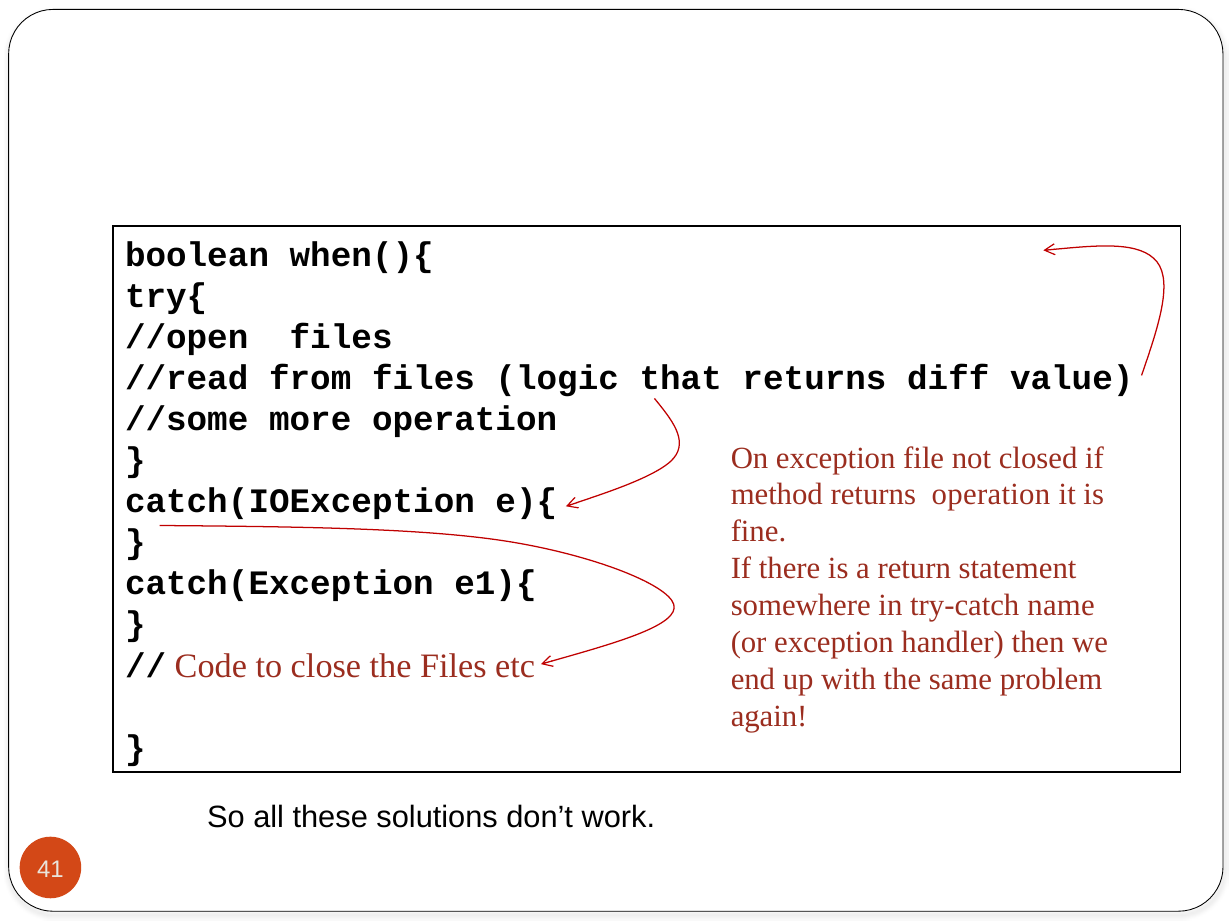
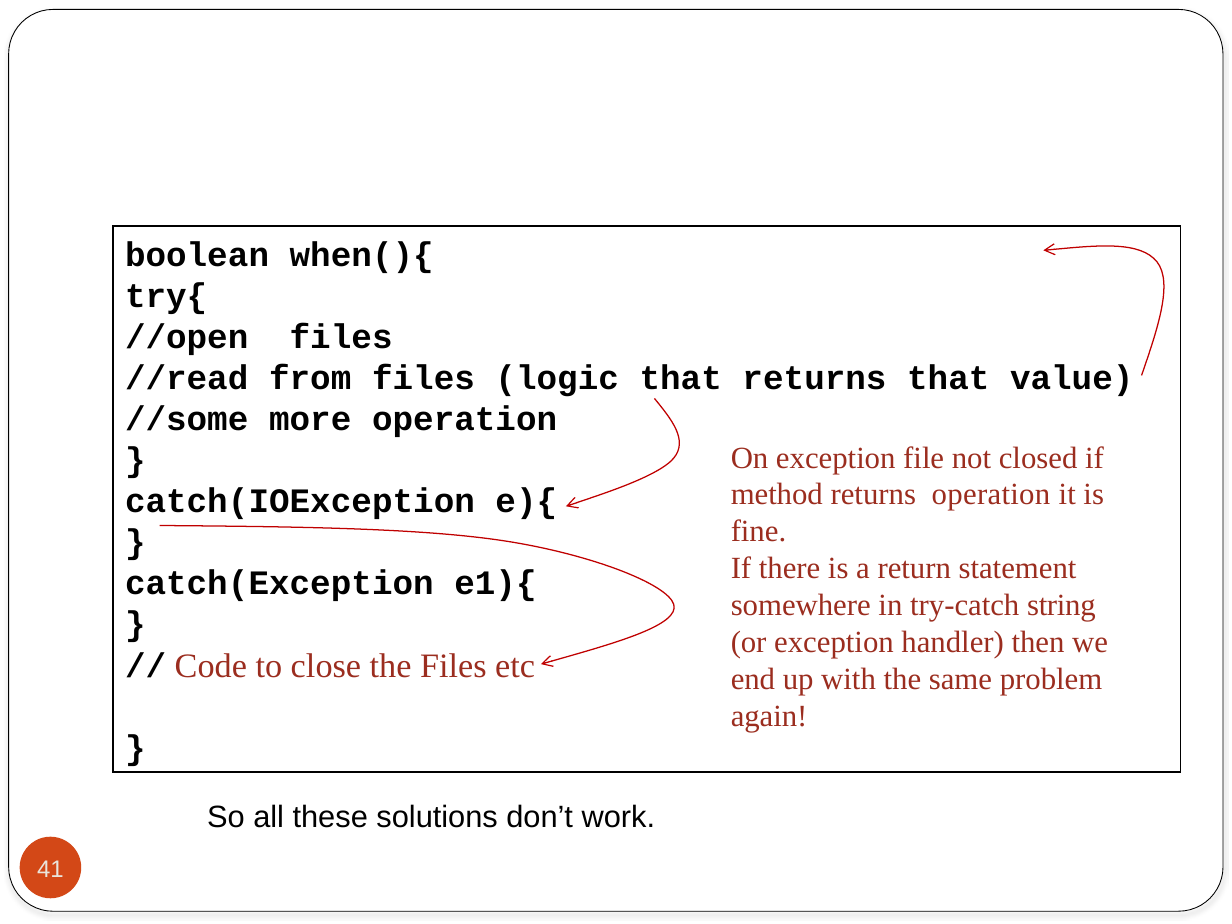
returns diff: diff -> that
name: name -> string
